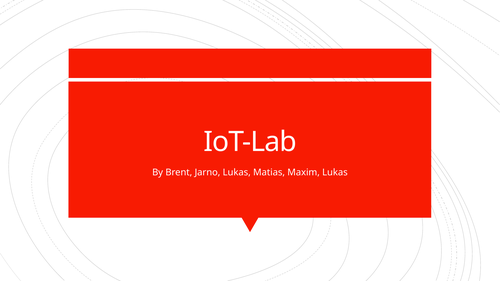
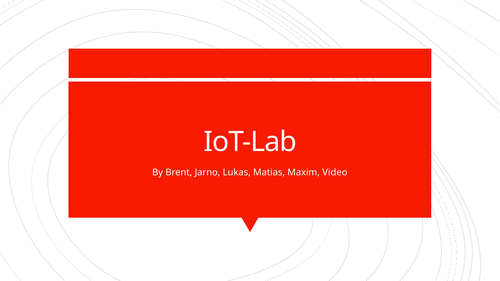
Maxim Lukas: Lukas -> Video
